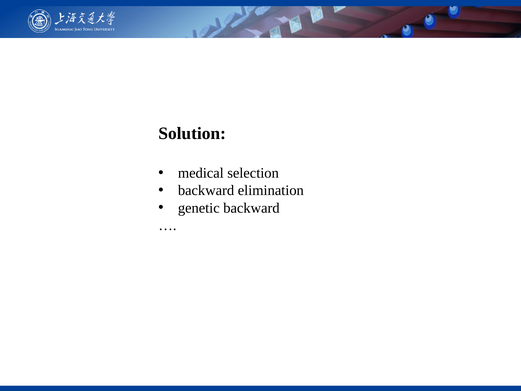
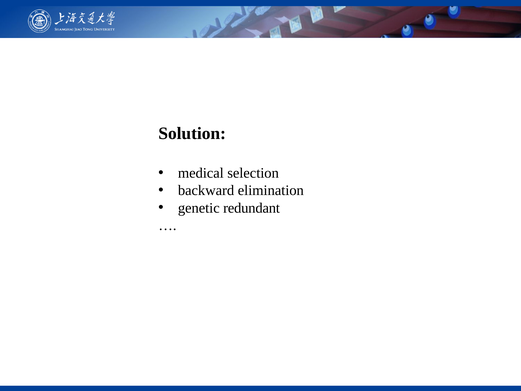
genetic backward: backward -> redundant
